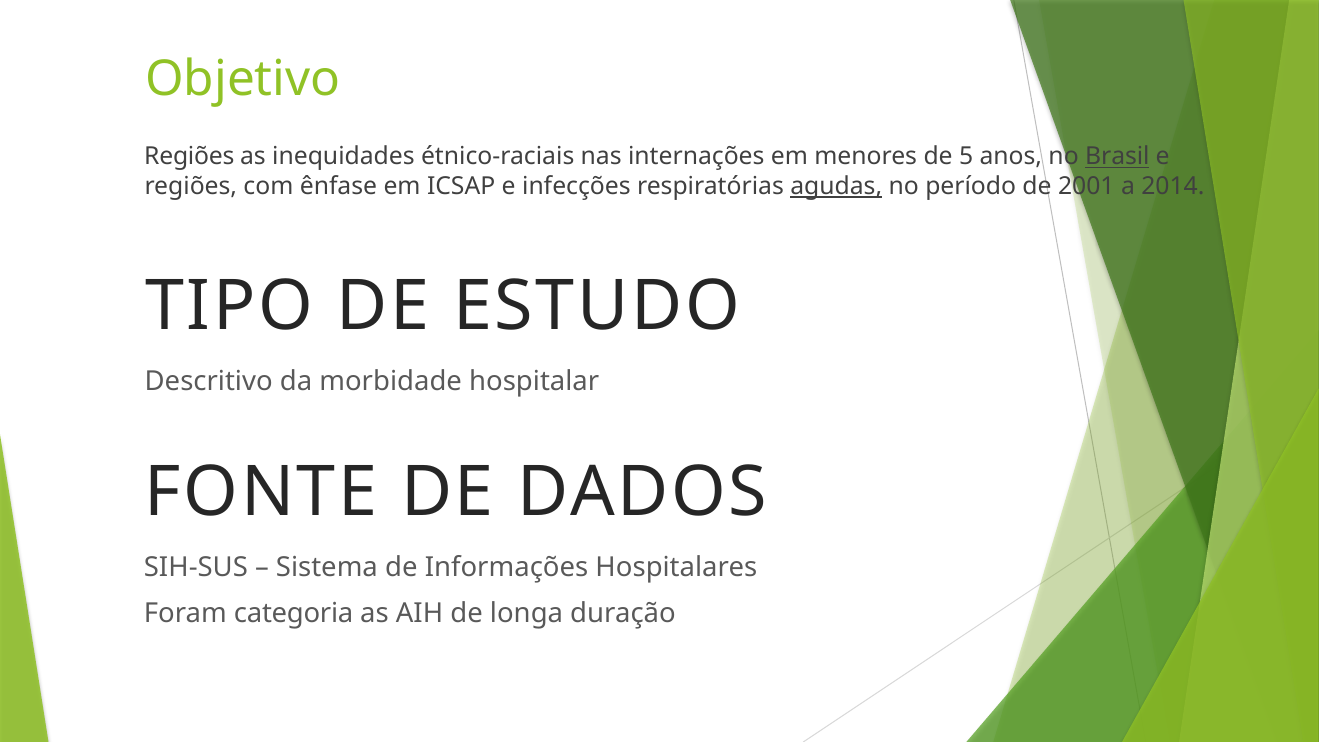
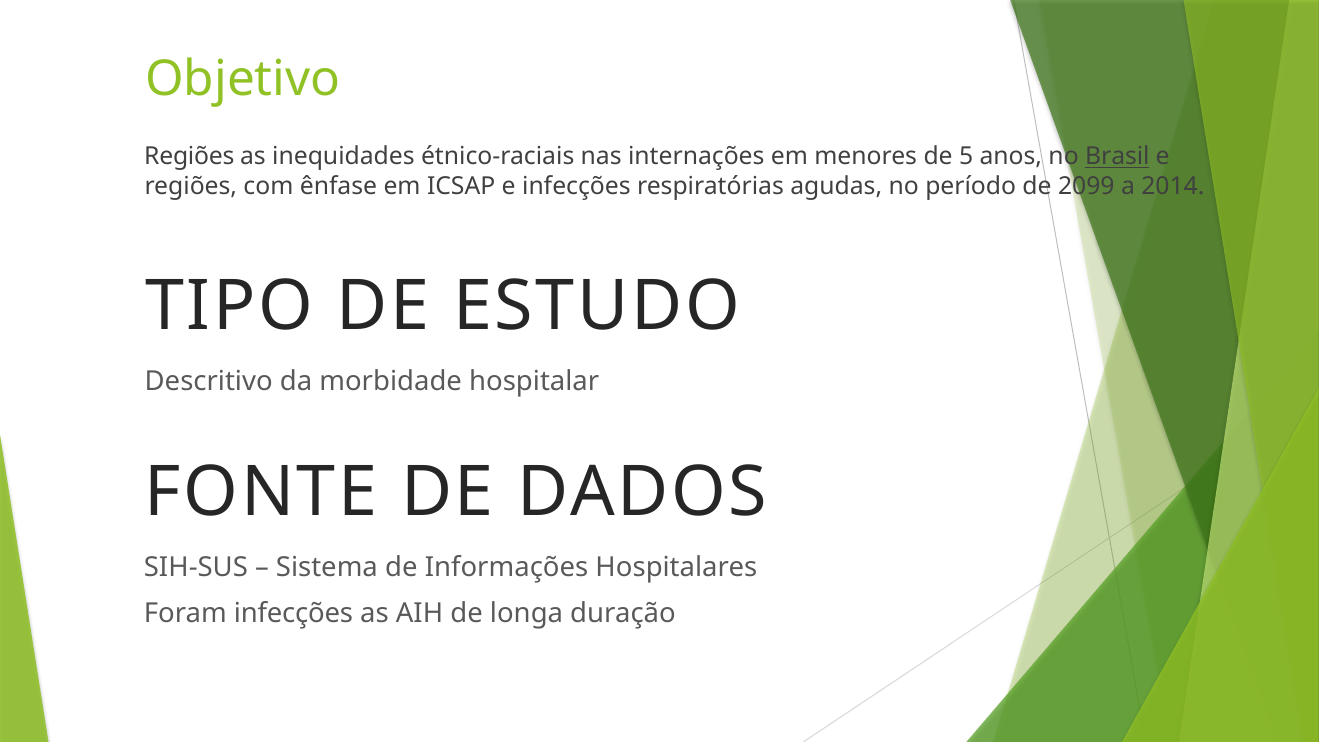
agudas underline: present -> none
2001: 2001 -> 2099
Foram categoria: categoria -> infecções
